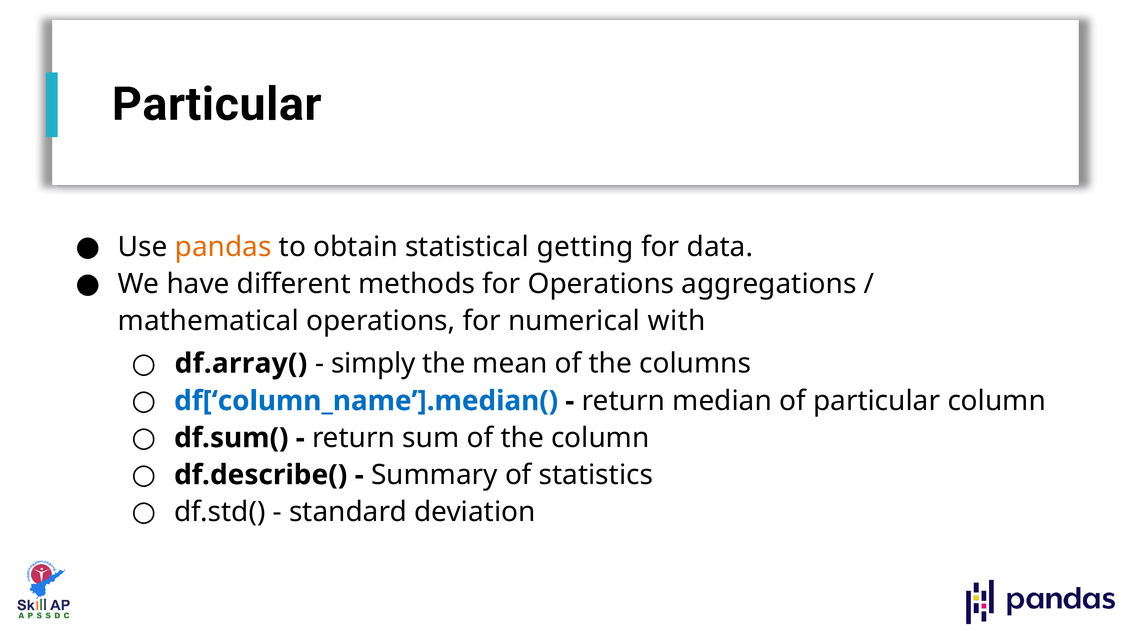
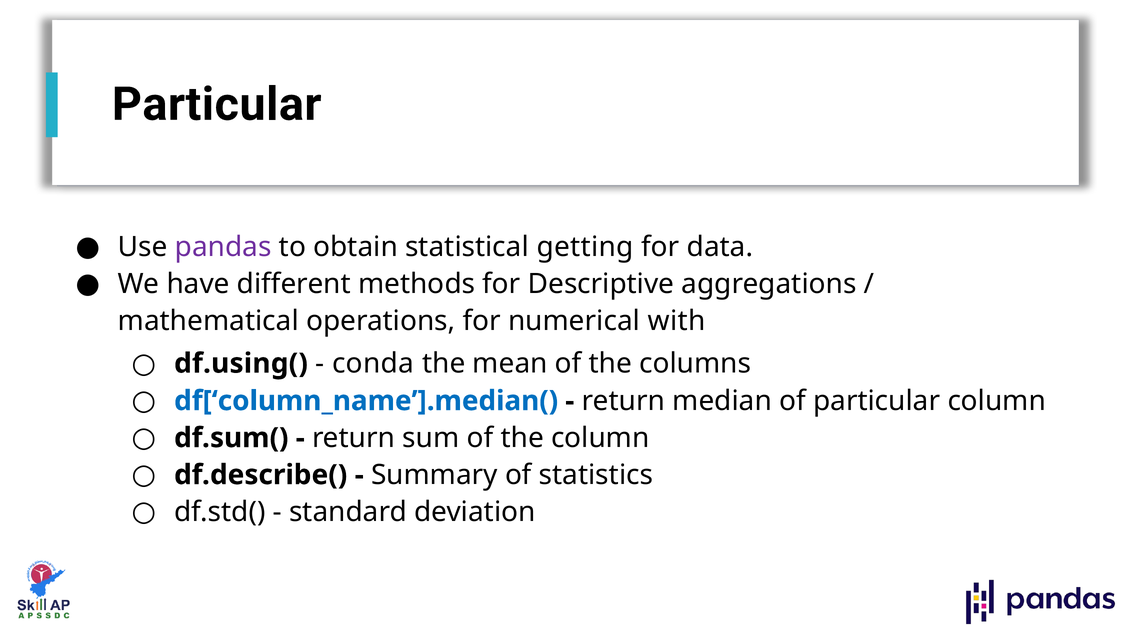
pandas colour: orange -> purple
for Operations: Operations -> Descriptive
df.array(: df.array( -> df.using(
simply: simply -> conda
